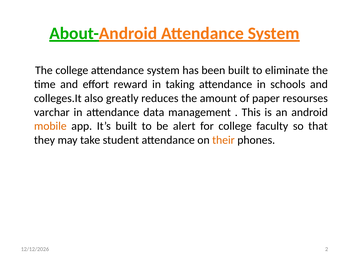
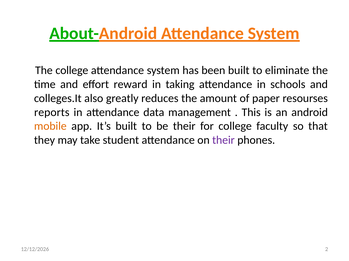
varchar: varchar -> reports
be alert: alert -> their
their at (223, 140) colour: orange -> purple
